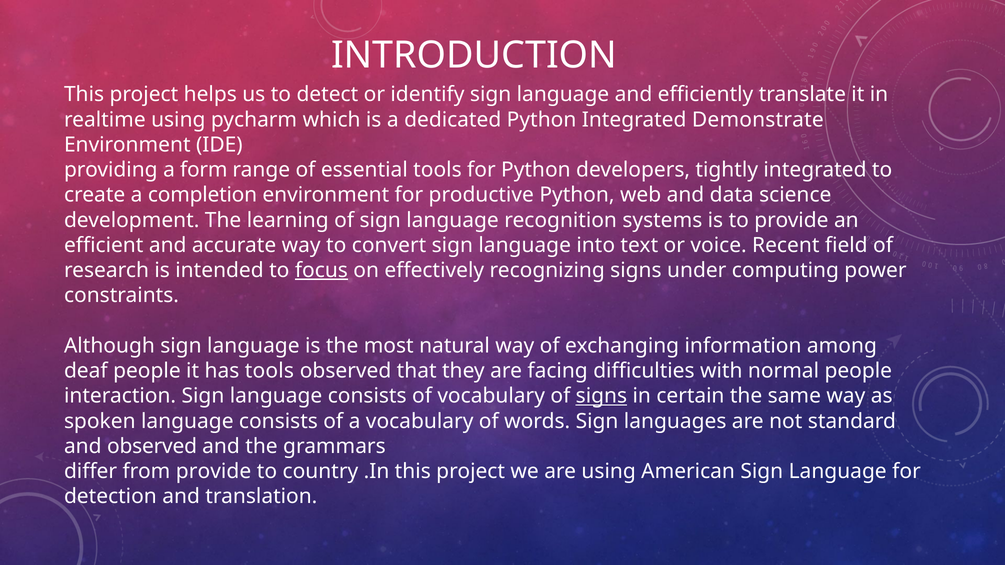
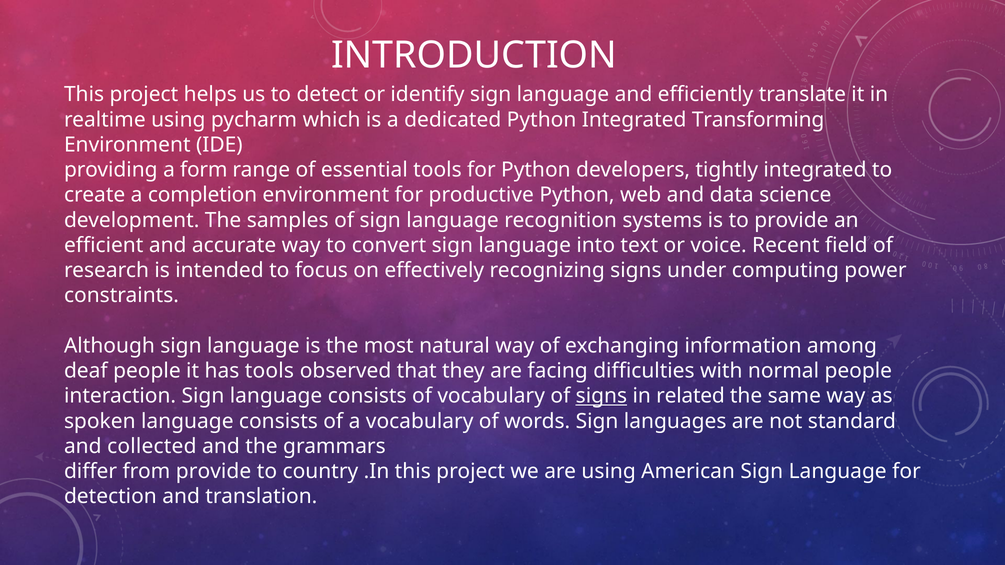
Demonstrate: Demonstrate -> Transforming
learning: learning -> samples
focus underline: present -> none
certain: certain -> related
and observed: observed -> collected
